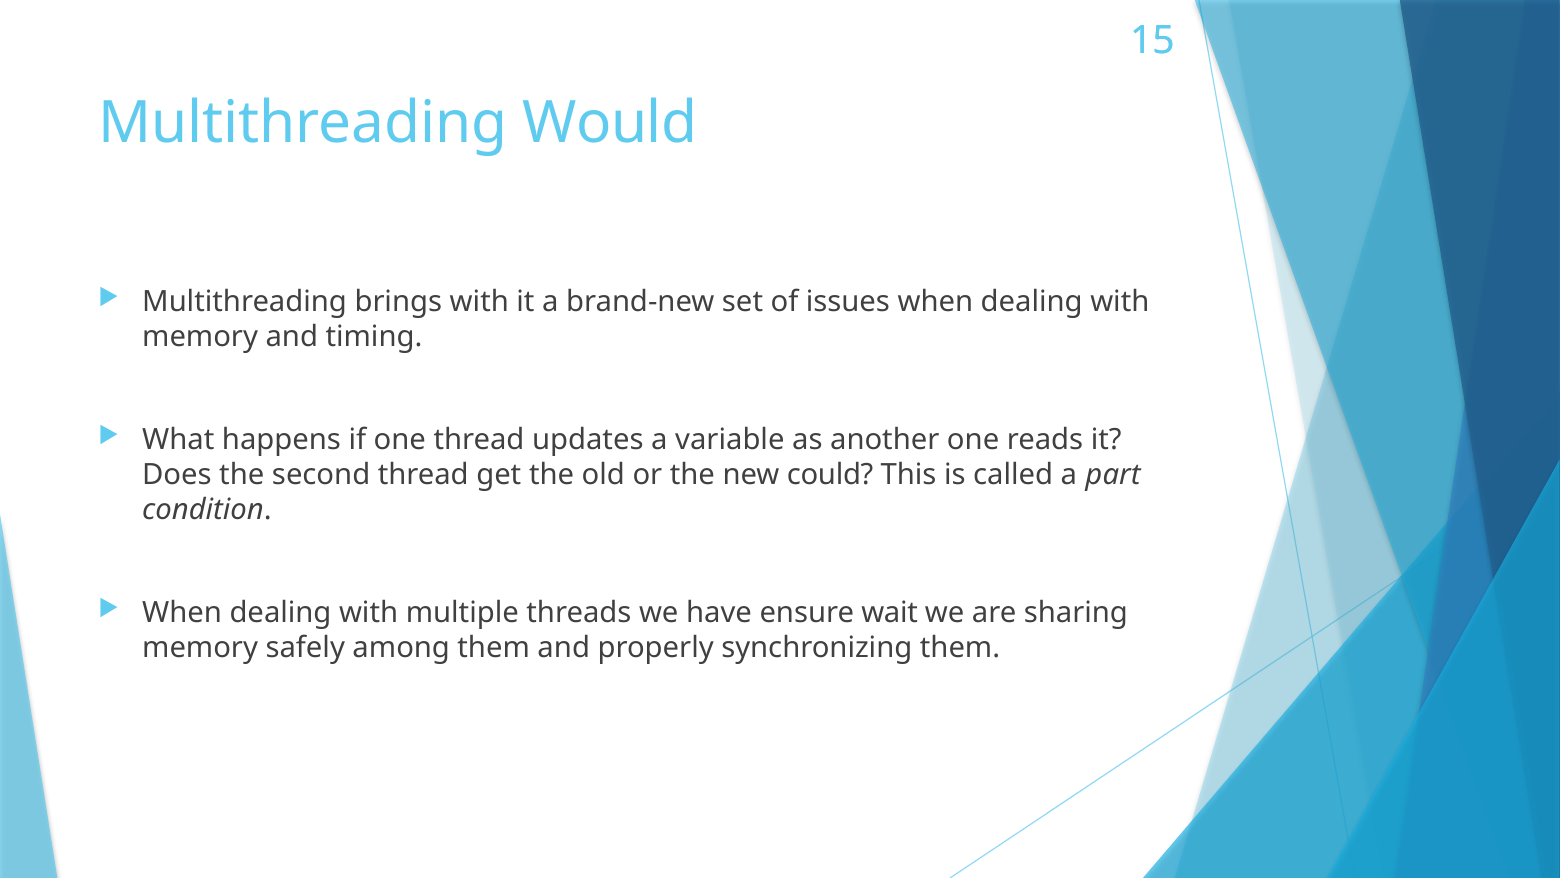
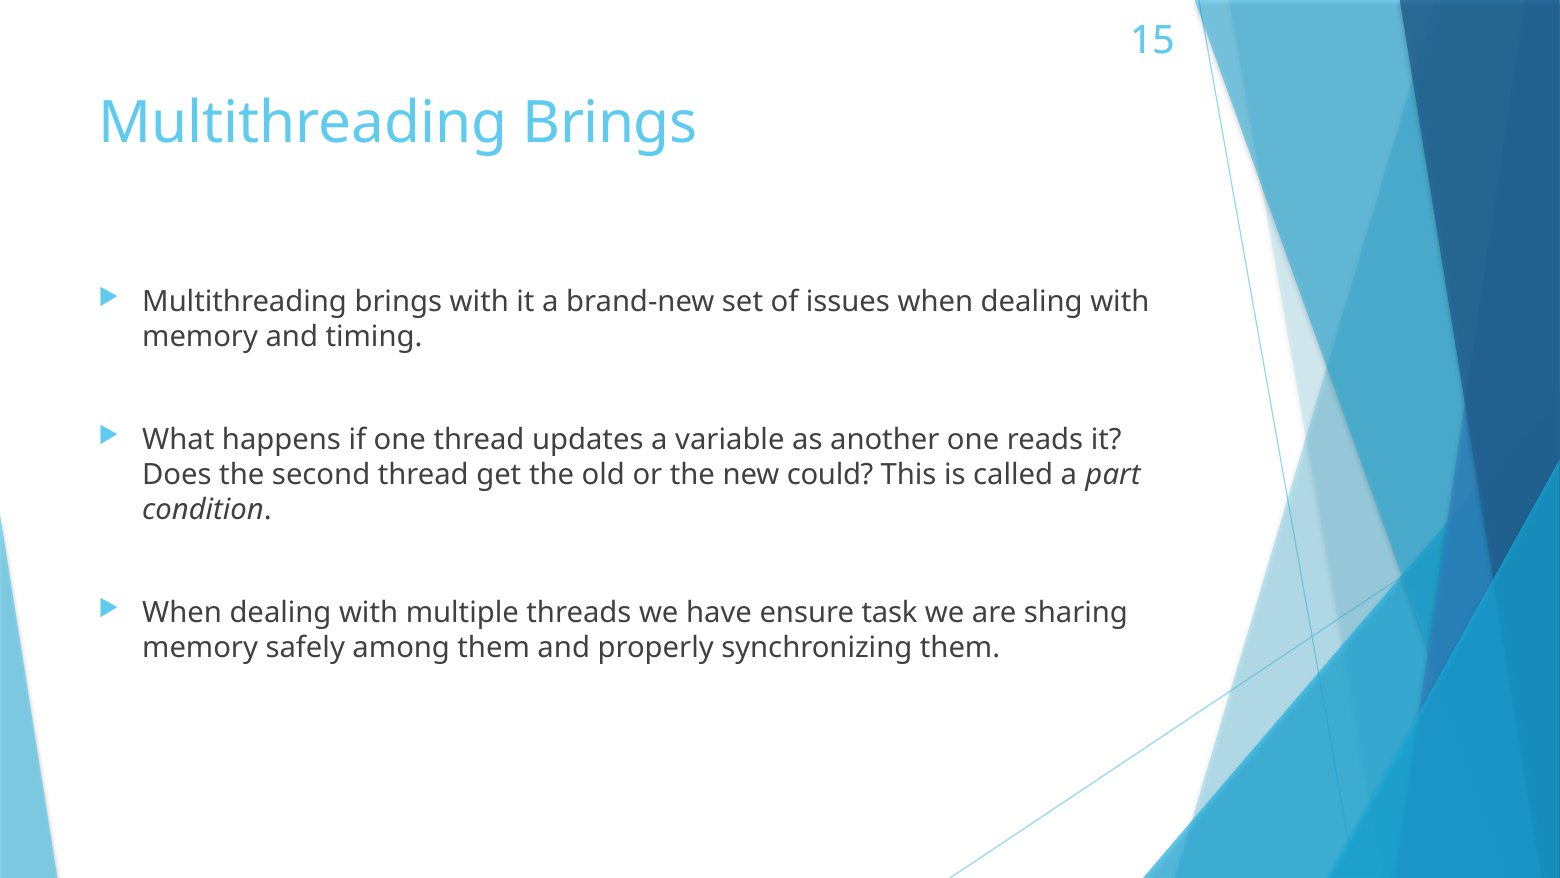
Would at (610, 123): Would -> Brings
wait: wait -> task
